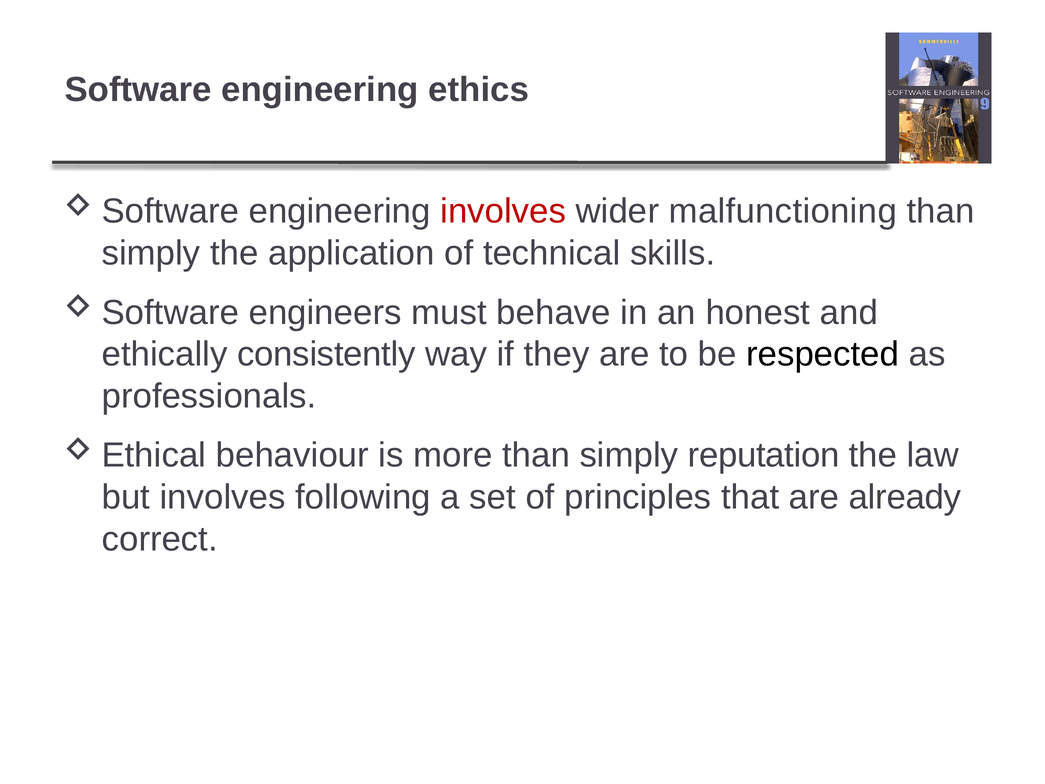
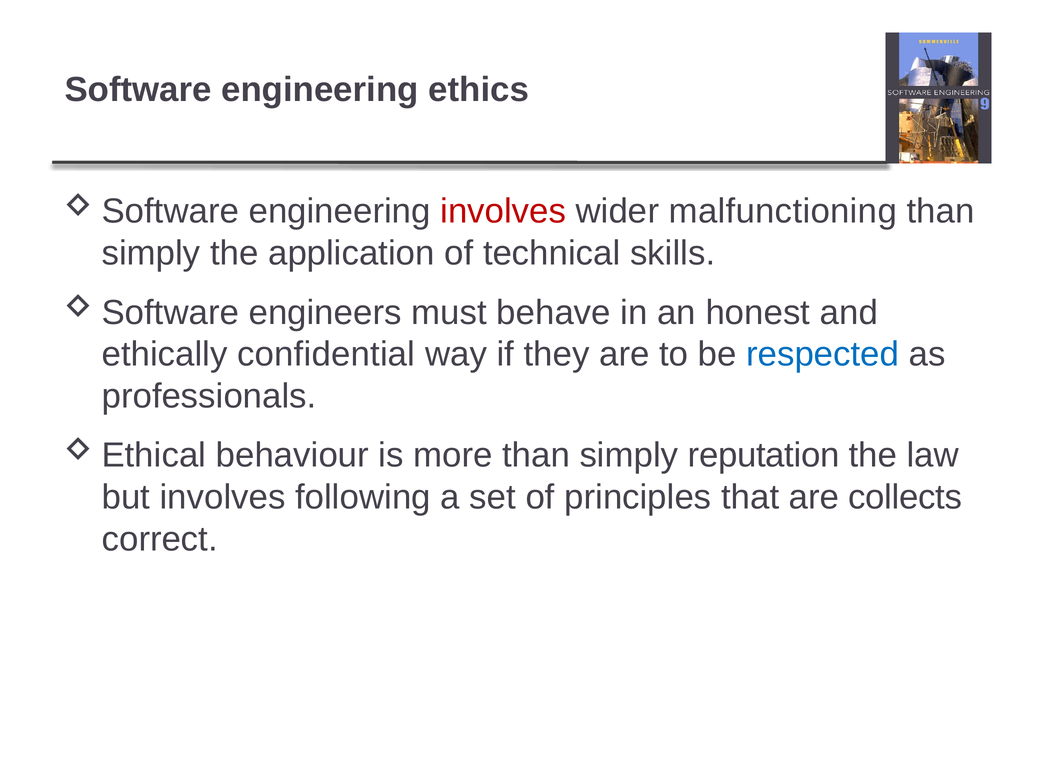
consistently: consistently -> confidential
respected colour: black -> blue
already: already -> collects
